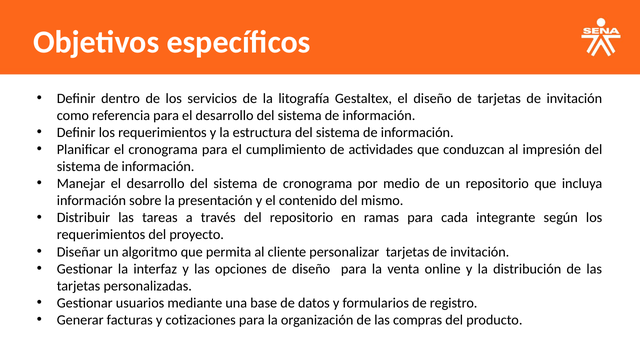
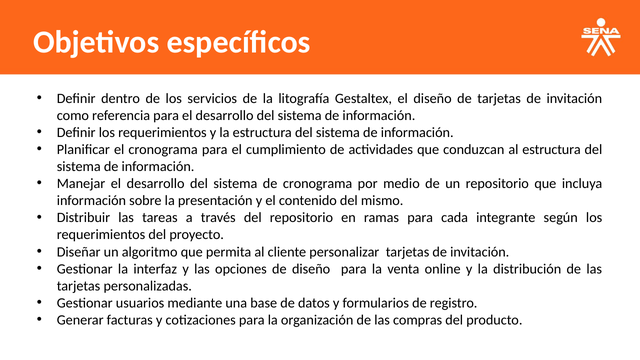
al impresión: impresión -> estructura
